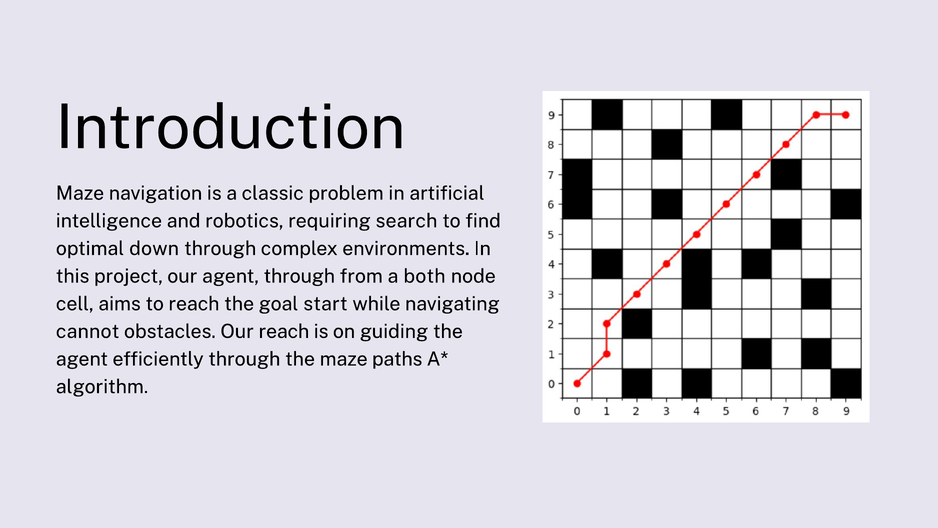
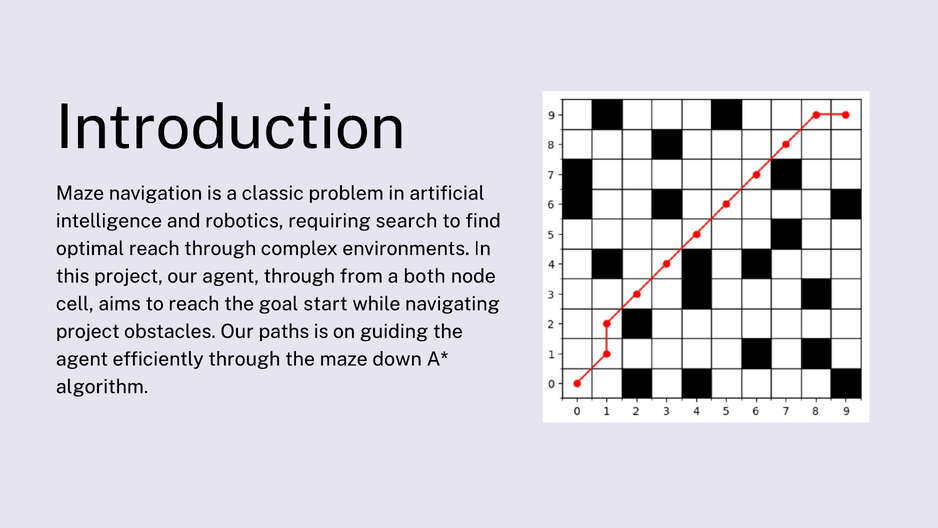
optimal down: down -> reach
cannot at (88, 331): cannot -> project
Our reach: reach -> paths
paths: paths -> down
